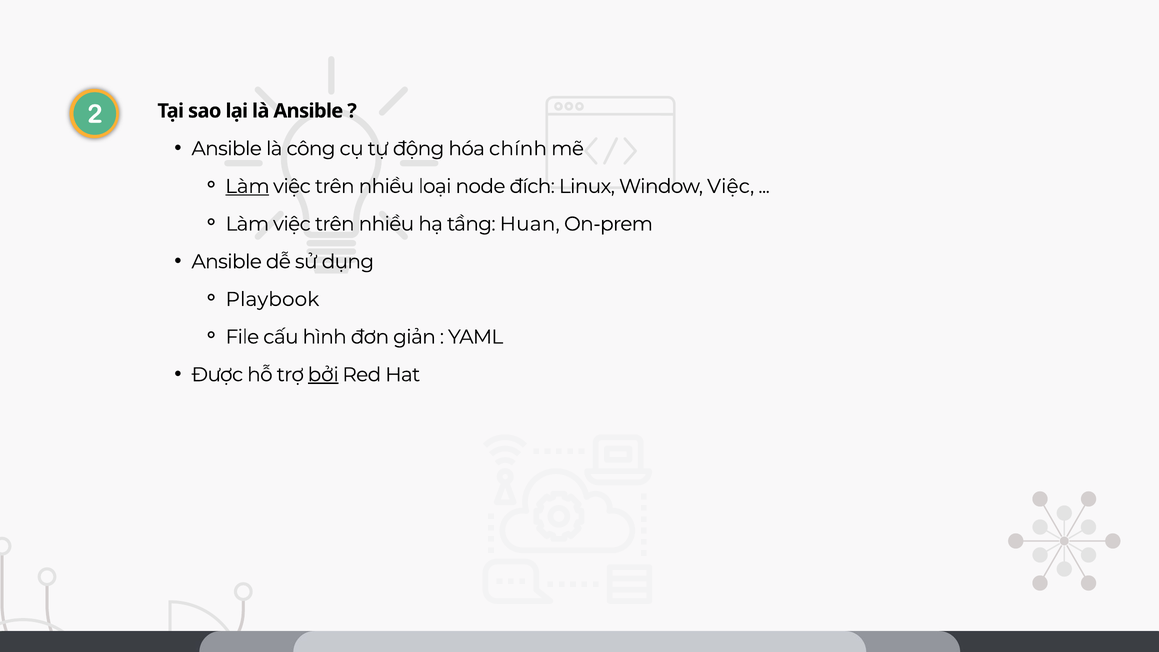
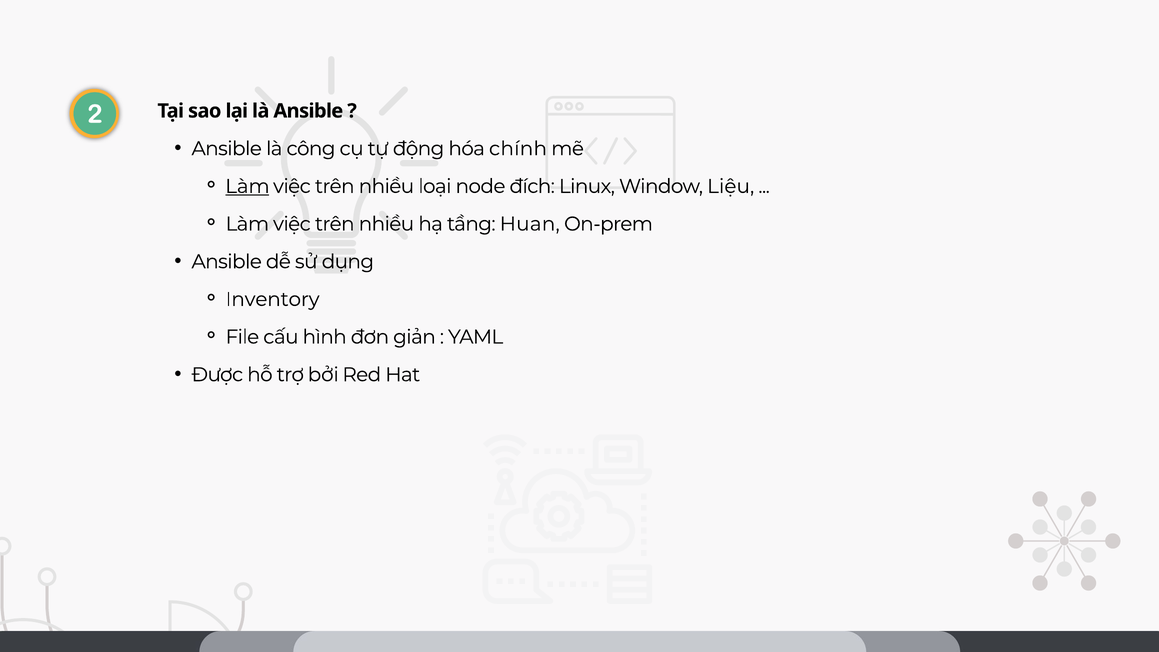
Window Việc: Việc -> Liệu
Playbook: Playbook -> Inventory
bởi underline: present -> none
